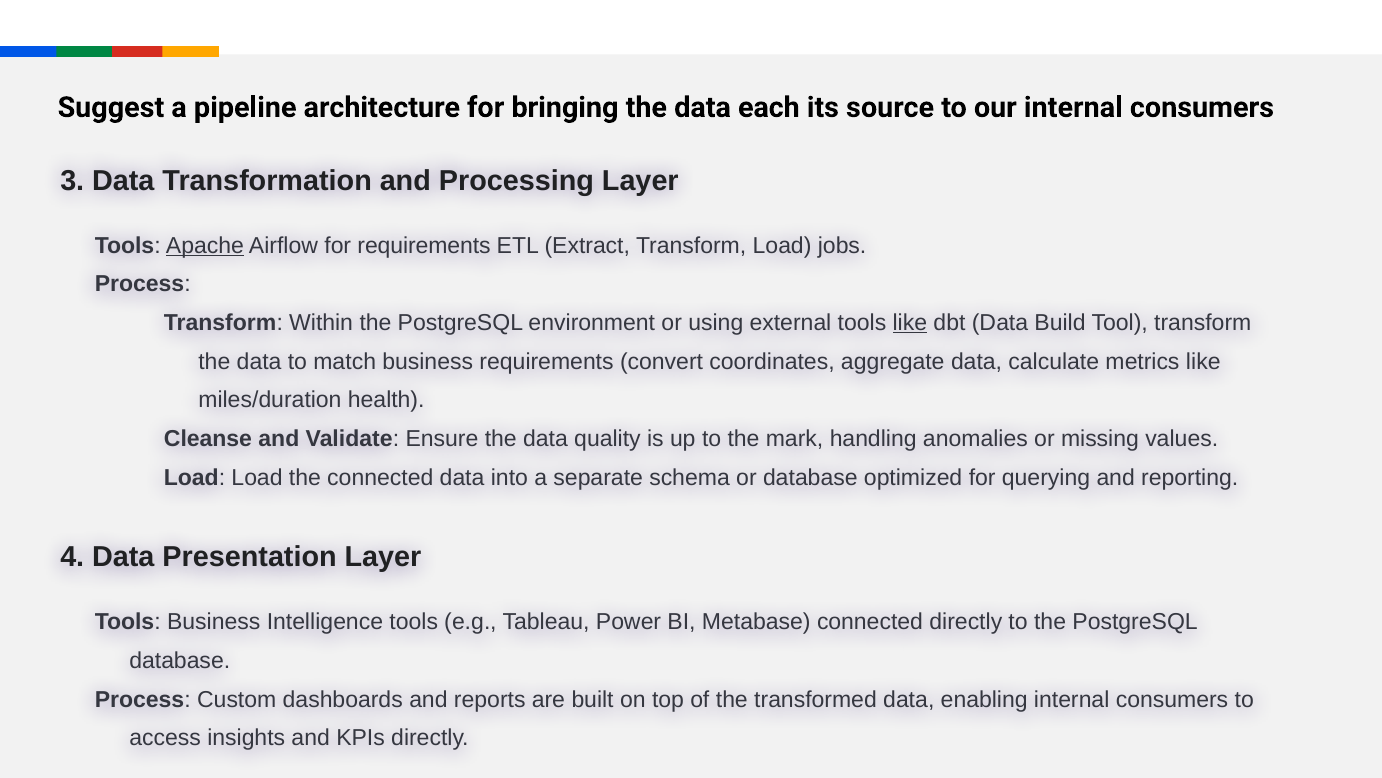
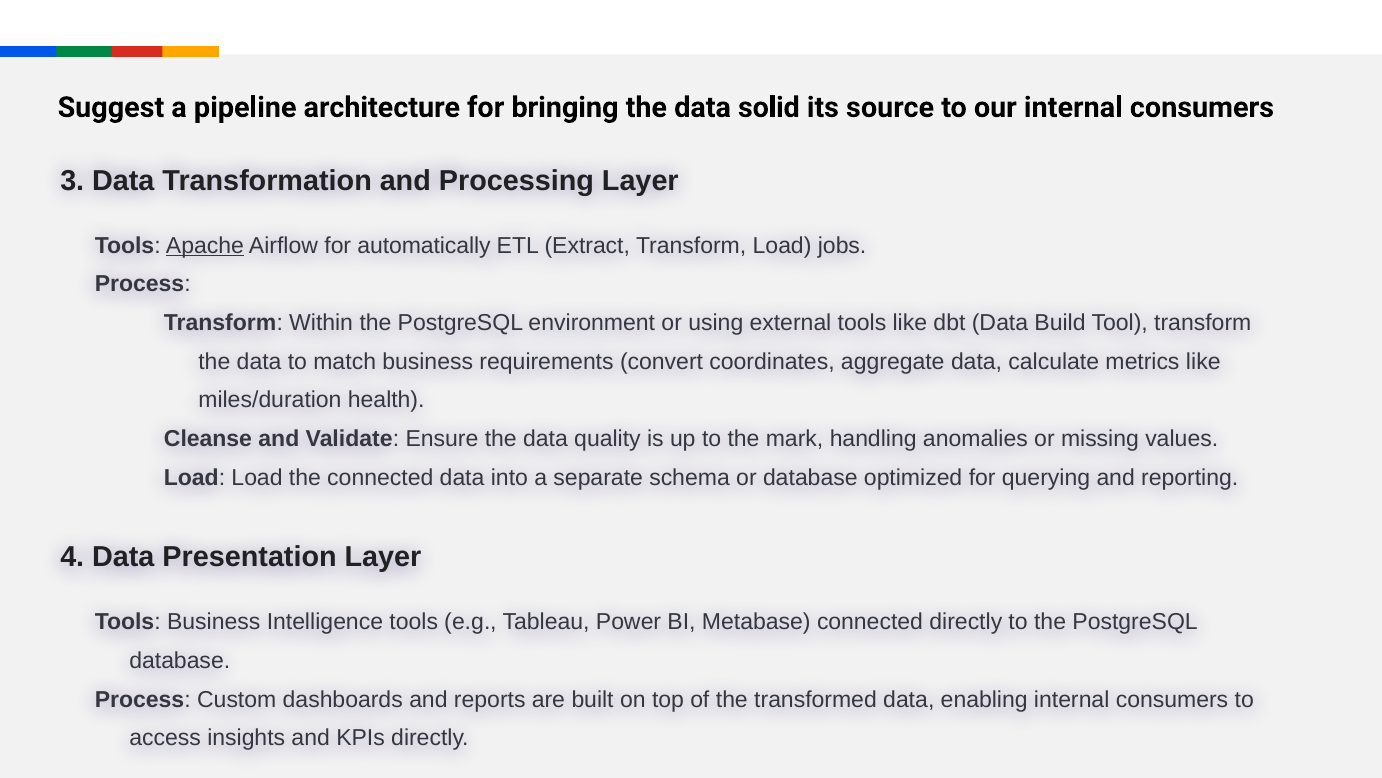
each: each -> solid
for requirements: requirements -> automatically
like at (910, 323) underline: present -> none
